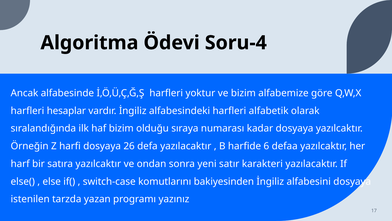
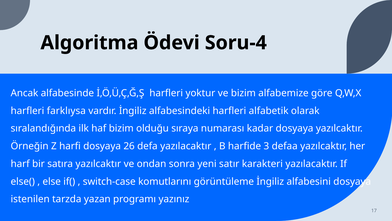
hesaplar: hesaplar -> farklıysa
6: 6 -> 3
bakiyesinden: bakiyesinden -> görüntüleme
